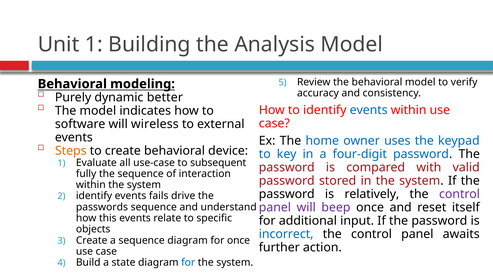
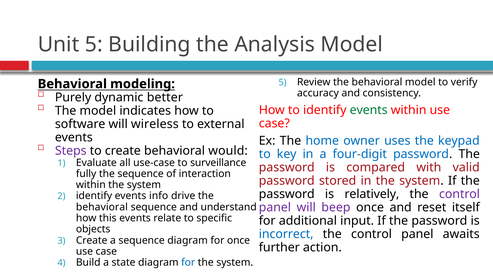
Unit 1: 1 -> 5
events at (369, 110) colour: blue -> green
Steps colour: orange -> purple
device: device -> would
subsequent: subsequent -> surveillance
fails: fails -> info
passwords at (102, 207): passwords -> behavioral
